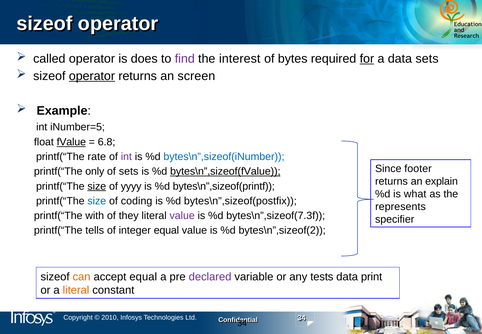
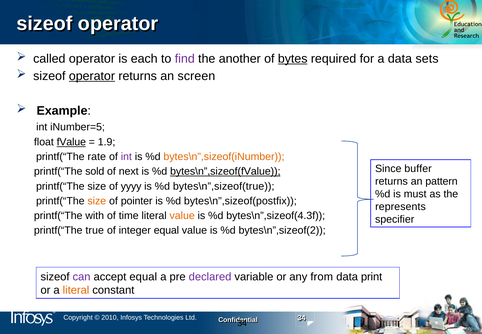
does: does -> each
interest: interest -> another
bytes underline: none -> present
for underline: present -> none
6.8: 6.8 -> 1.9
bytes\n”,sizeof(iNumber colour: blue -> orange
footer: footer -> buffer
only: only -> sold
of sets: sets -> next
explain: explain -> pattern
size at (97, 186) underline: present -> none
bytes\n”,sizeof(printf: bytes\n”,sizeof(printf -> bytes\n”,sizeof(true
what: what -> must
size at (97, 201) colour: blue -> orange
coding: coding -> pointer
they: they -> time
value at (182, 215) colour: purple -> orange
bytes\n”,sizeof(7.3f: bytes\n”,sizeof(7.3f -> bytes\n”,sizeof(4.3f
tells: tells -> true
can colour: orange -> purple
tests: tests -> from
